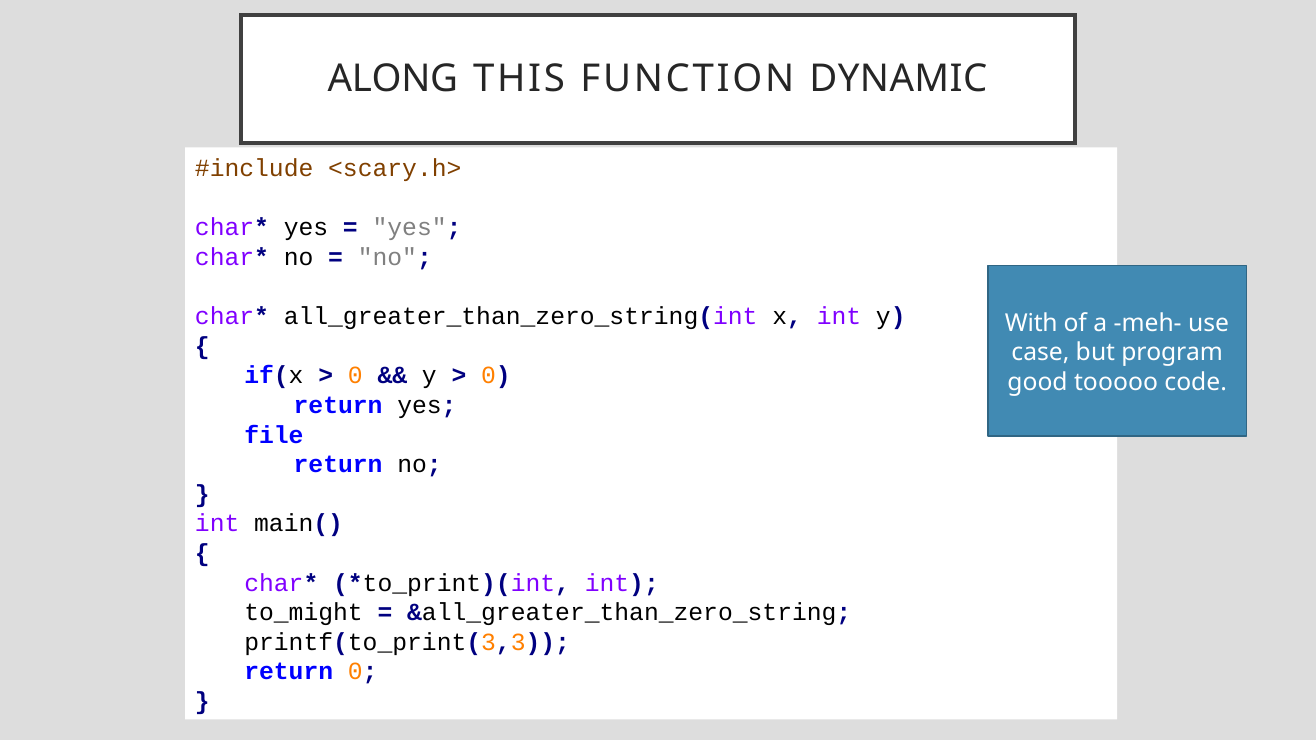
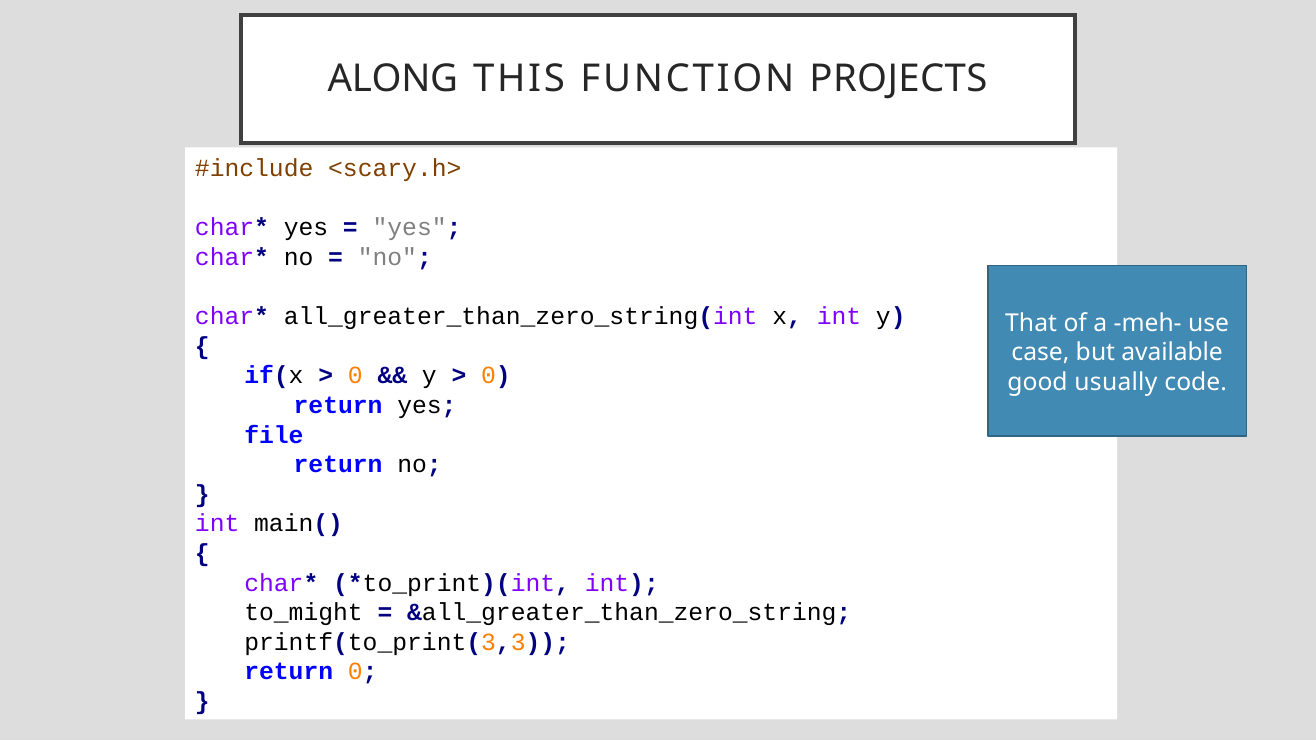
DYNAMIC: DYNAMIC -> PROJECTS
With: With -> That
program: program -> available
tooooo: tooooo -> usually
